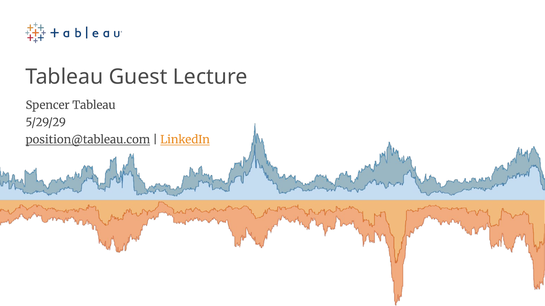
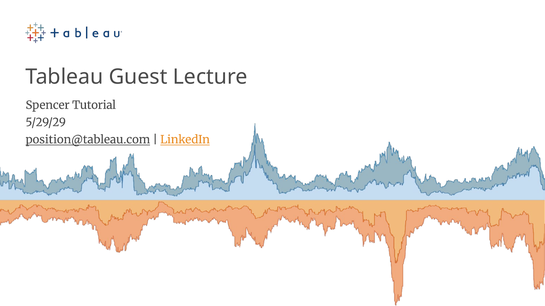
Spencer Tableau: Tableau -> Tutorial
